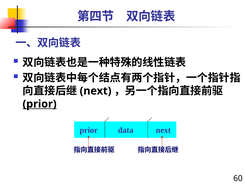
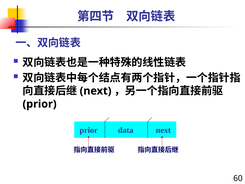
prior at (40, 104) underline: present -> none
